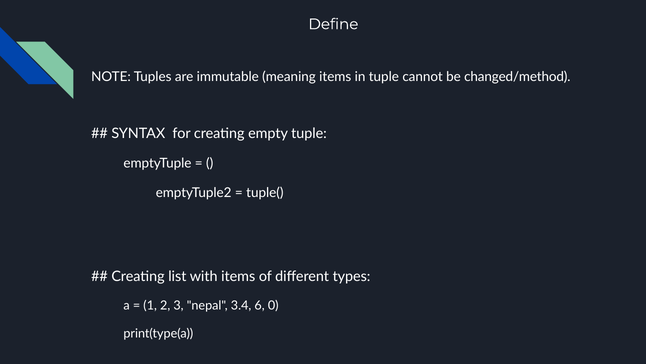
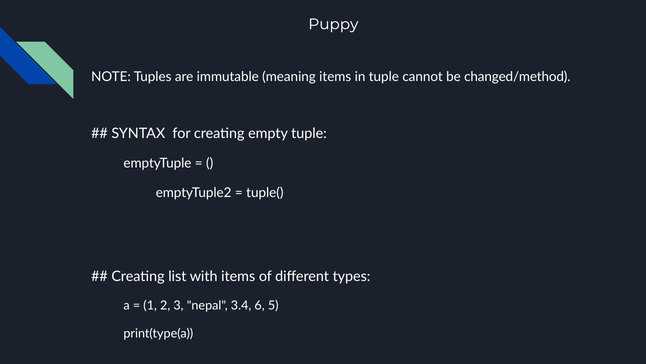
Define: Define -> Puppy
0: 0 -> 5
